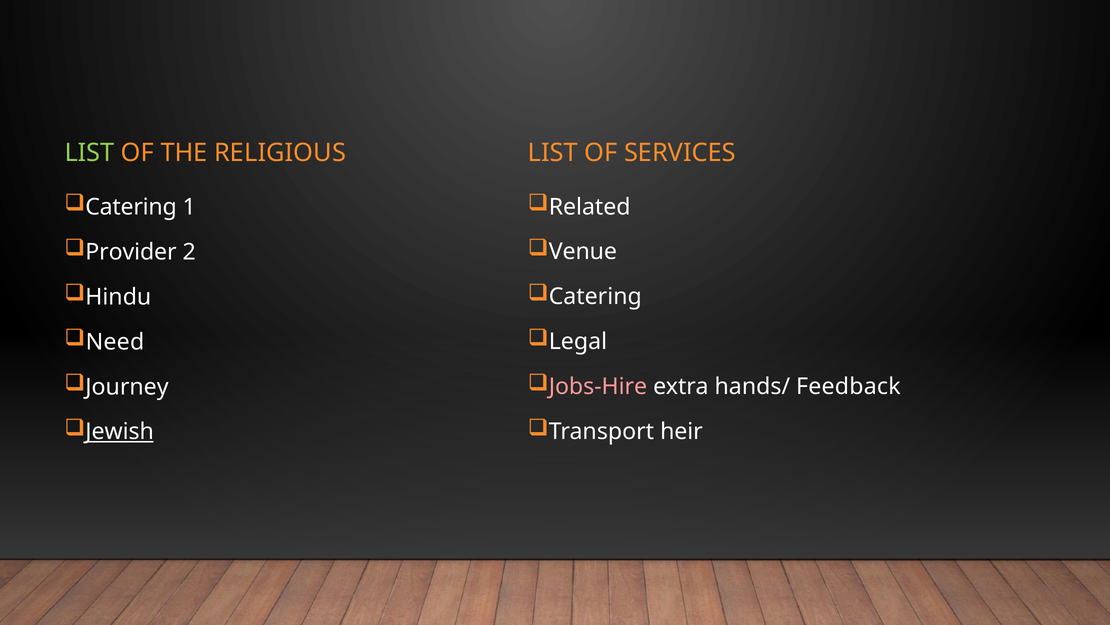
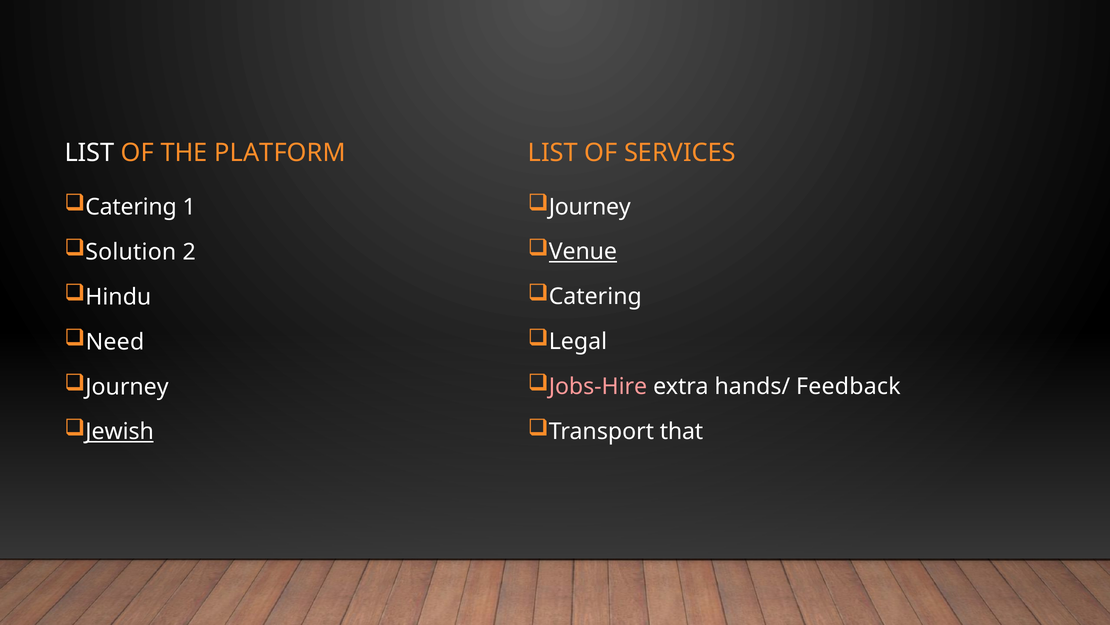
LIST at (89, 153) colour: light green -> white
RELIGIOUS: RELIGIOUS -> PLATFORM
Related at (590, 207): Related -> Journey
Venue underline: none -> present
Provider: Provider -> Solution
heir: heir -> that
